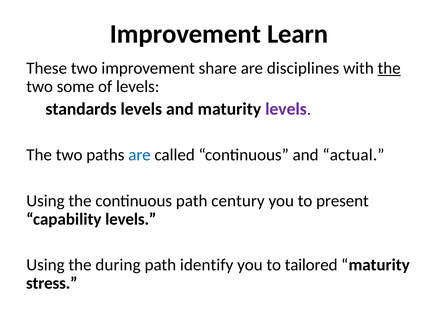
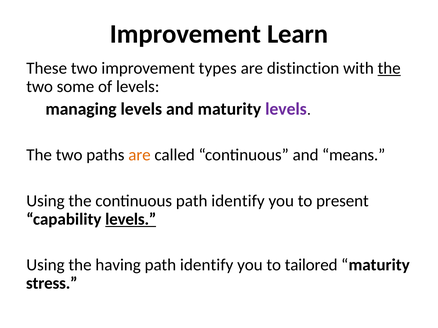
share: share -> types
disciplines: disciplines -> distinction
standards: standards -> managing
are at (140, 155) colour: blue -> orange
actual: actual -> means
continuous path century: century -> identify
levels at (131, 220) underline: none -> present
during: during -> having
